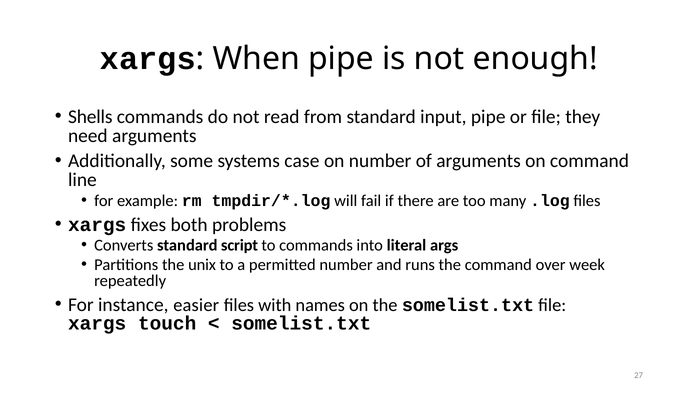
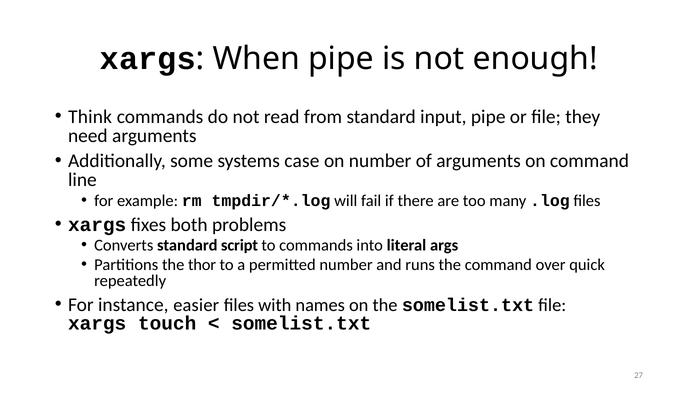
Shells: Shells -> Think
unix: unix -> thor
week: week -> quick
